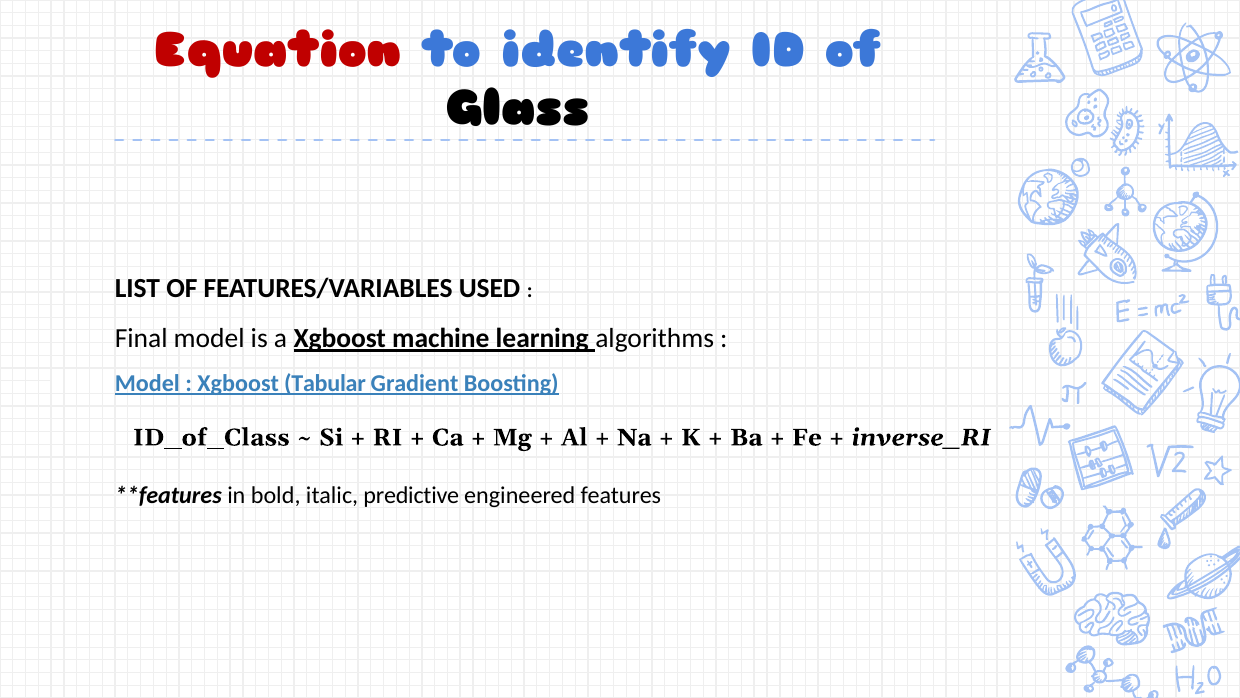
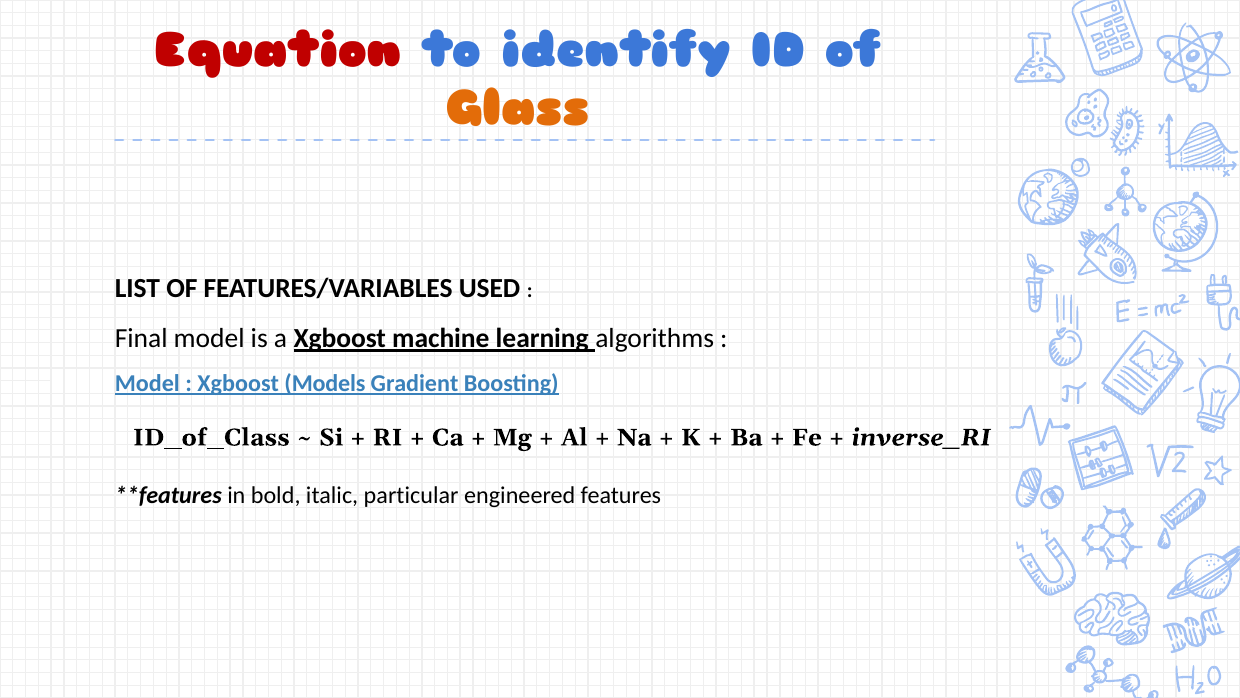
Glass colour: black -> orange
Tabular: Tabular -> Models
predictive: predictive -> particular
